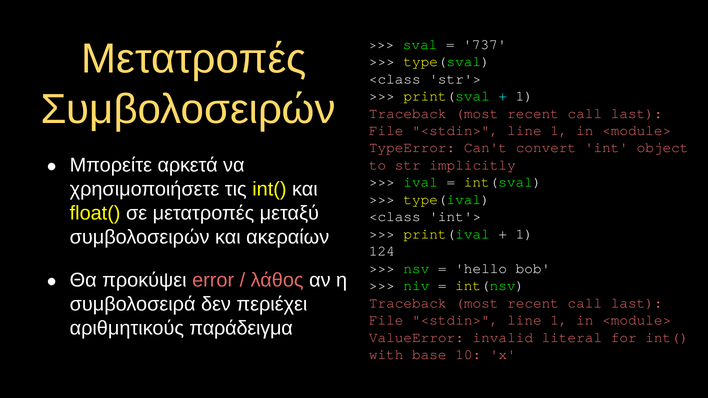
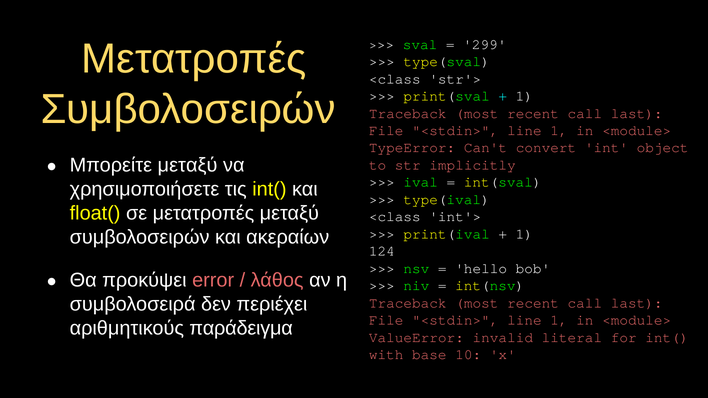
737: 737 -> 299
Μπορείτε αρκετά: αρκετά -> μεταξύ
